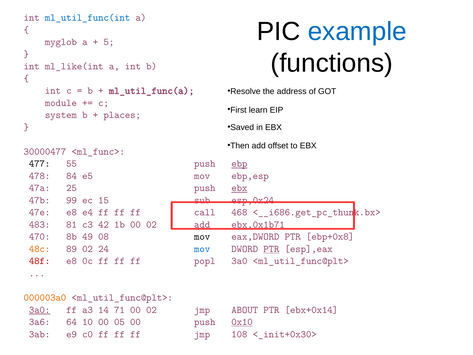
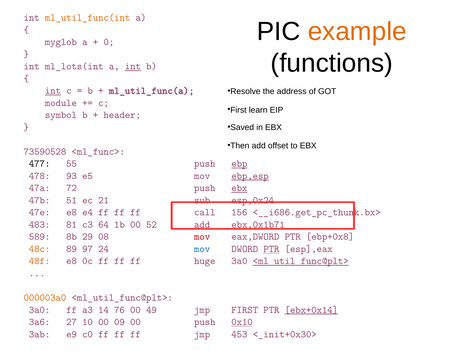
ml_util_func(int colour: blue -> orange
example colour: blue -> orange
5: 5 -> 0
ml_like(int: ml_like(int -> ml_lots(int
int at (133, 66) underline: none -> present
int at (53, 90) underline: none -> present
system: system -> symbol
places: places -> header
30000477: 30000477 -> 73590528
84: 84 -> 93
ebp,esp underline: none -> present
25: 25 -> 72
99: 99 -> 51
15: 15 -> 21
468: 468 -> 156
42: 42 -> 64
1b 00 02: 02 -> 52
470: 470 -> 589
49: 49 -> 29
mov at (202, 236) colour: black -> red
89 02: 02 -> 97
48f colour: red -> orange
popl: popl -> huge
<ml_util_func@plt> at (301, 261) underline: none -> present
3a0 at (40, 309) underline: present -> none
71: 71 -> 76
02 at (151, 309): 02 -> 49
jmp ABOUT: ABOUT -> FIRST
ebx+0x14 underline: none -> present
64: 64 -> 27
05: 05 -> 09
108: 108 -> 453
